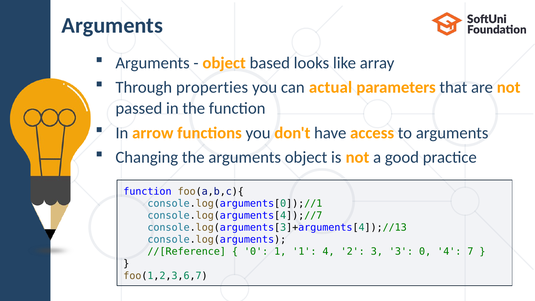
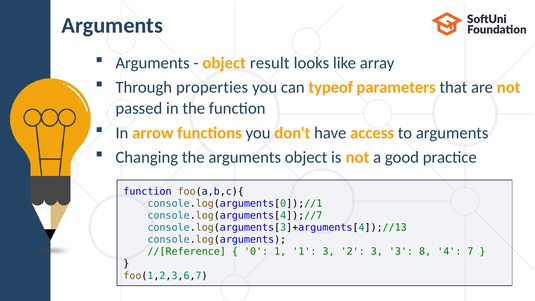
based: based -> result
actual: actual -> typeof
1 4: 4 -> 3
3 0: 0 -> 8
